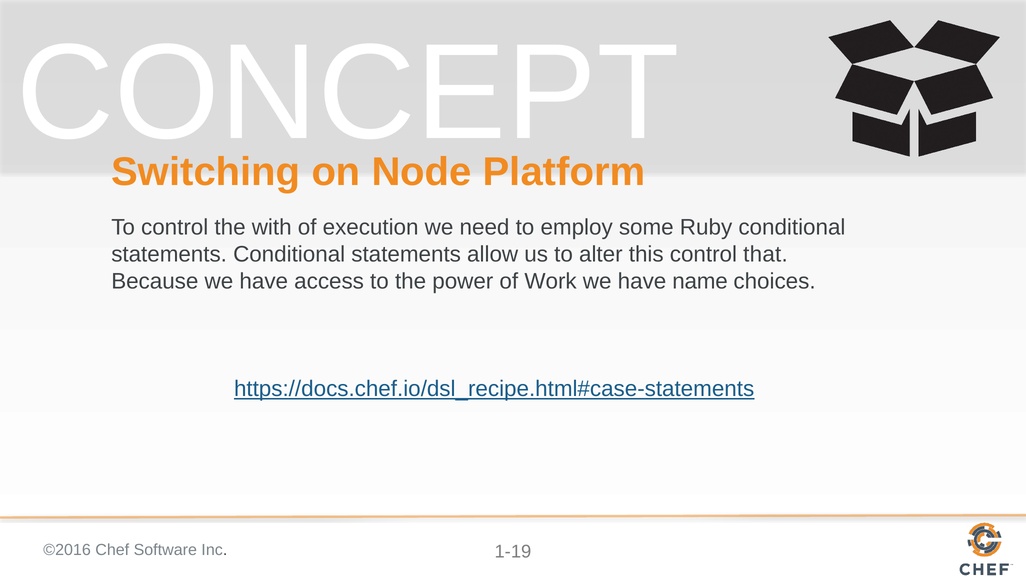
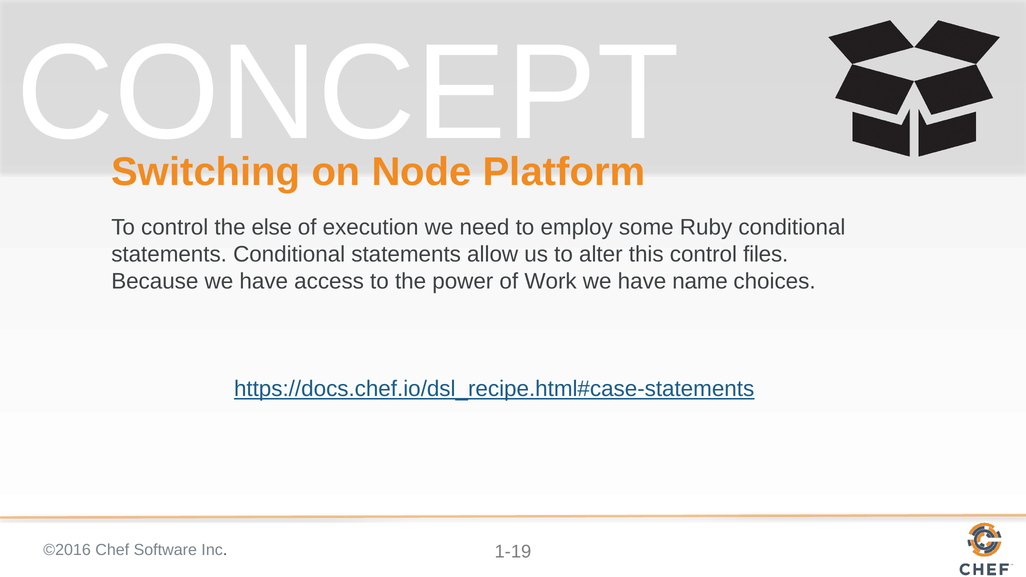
with: with -> else
that: that -> files
